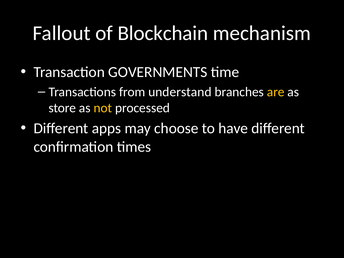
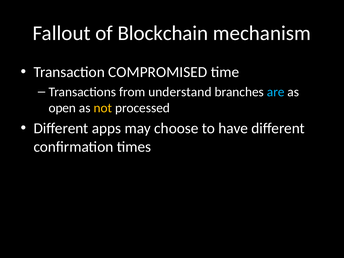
GOVERNMENTS: GOVERNMENTS -> COMPROMISED
are colour: yellow -> light blue
store: store -> open
